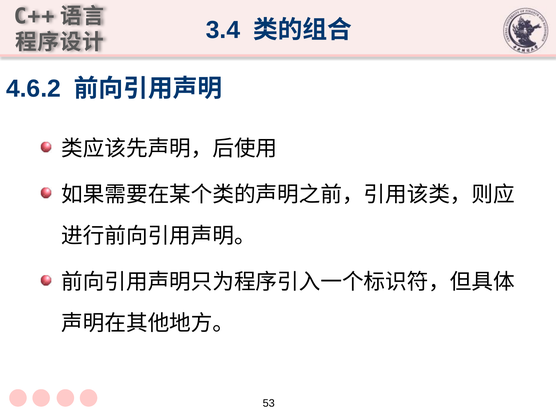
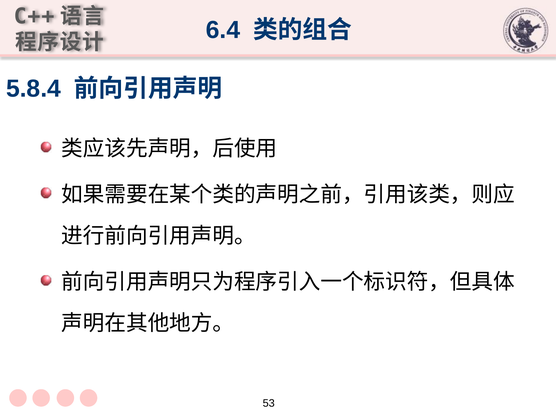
3.4: 3.4 -> 6.4
4.6.2: 4.6.2 -> 5.8.4
